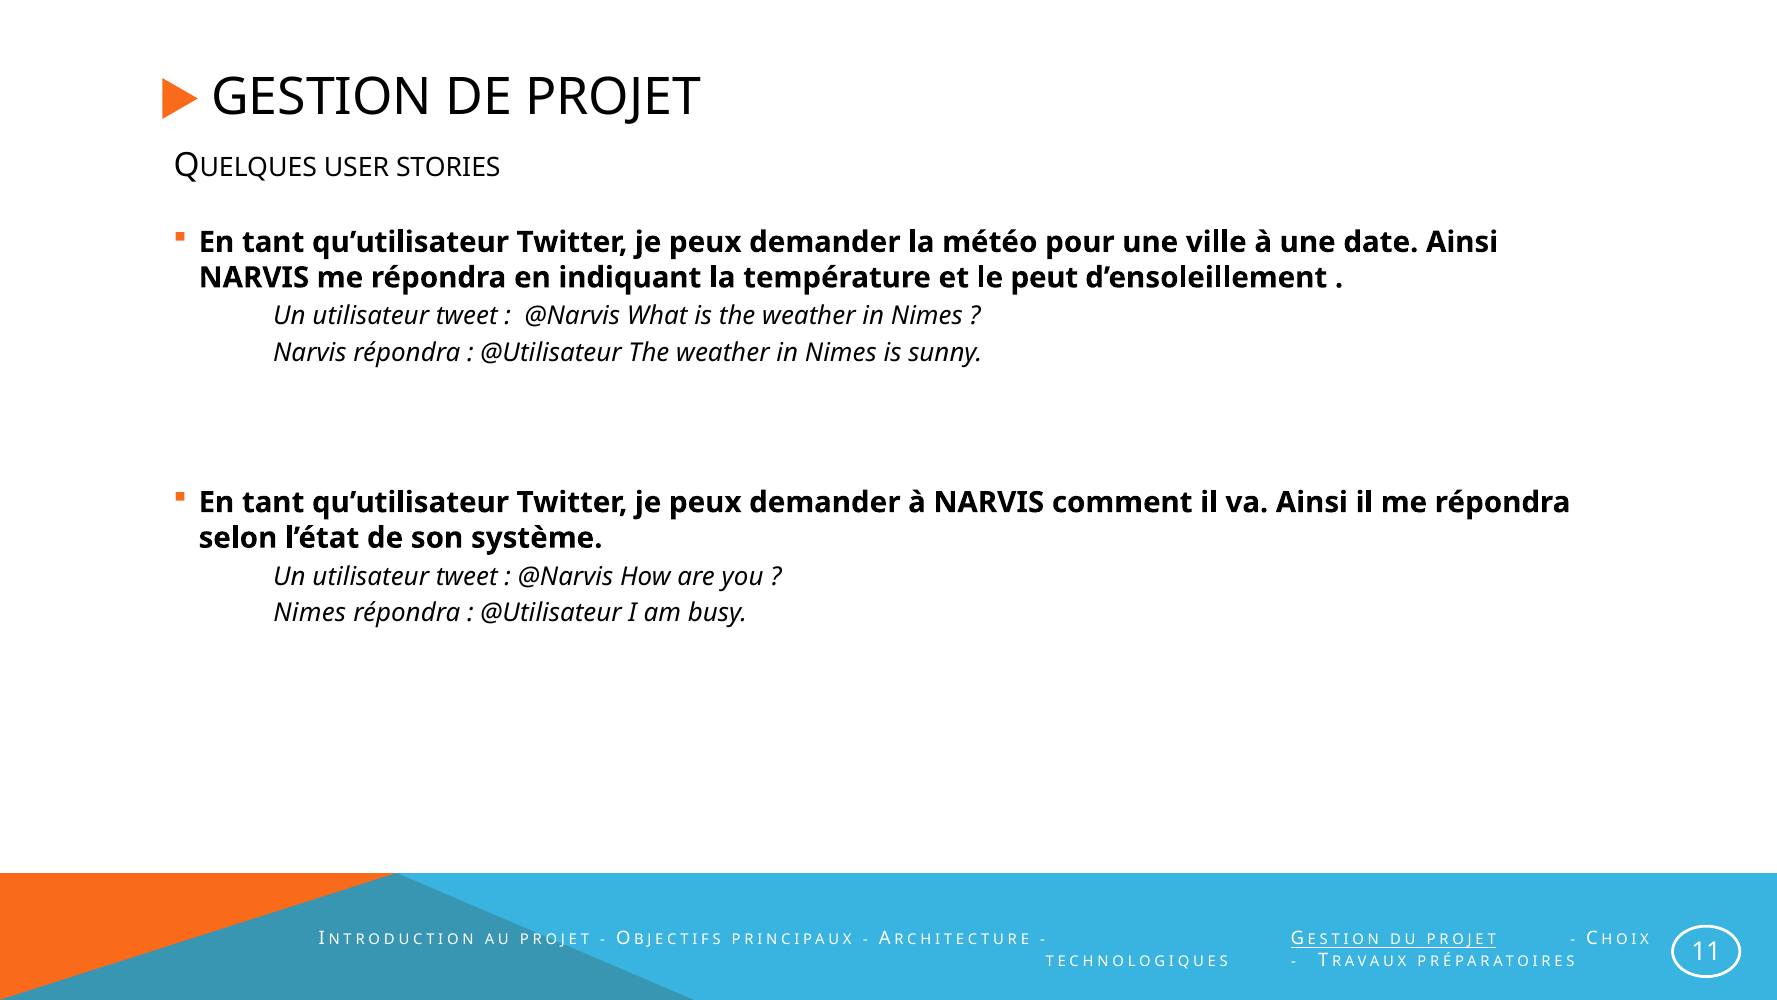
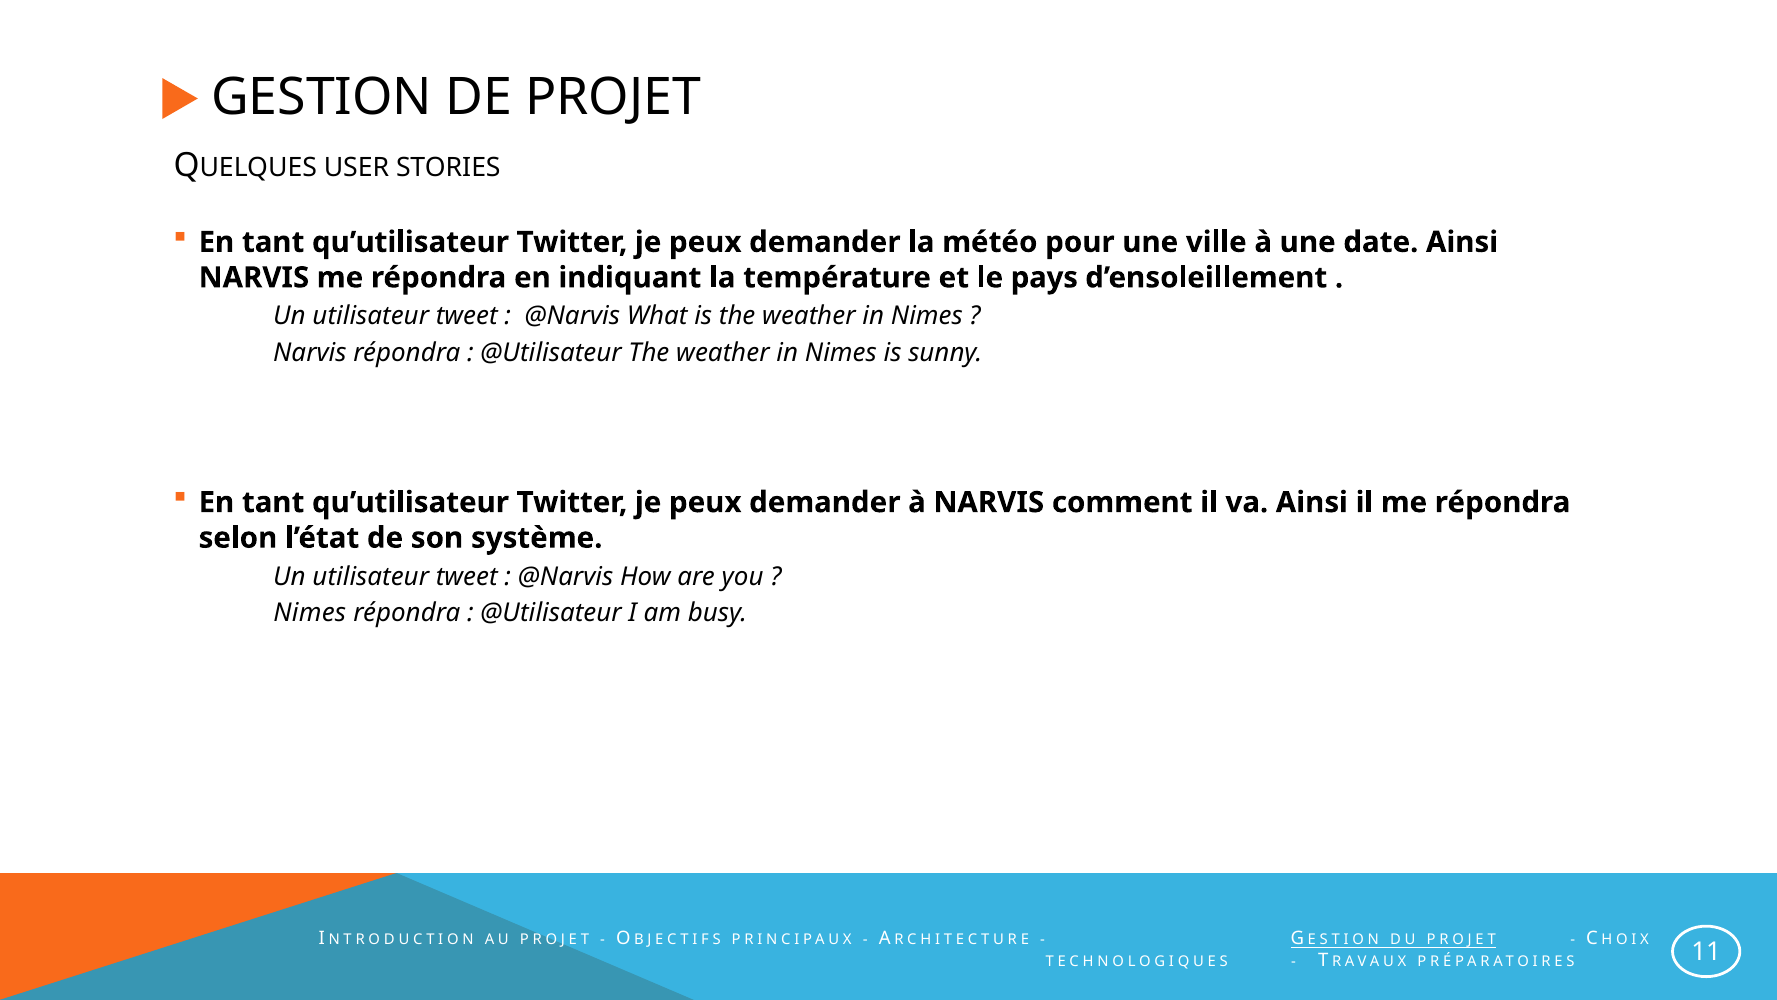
peut: peut -> pays
